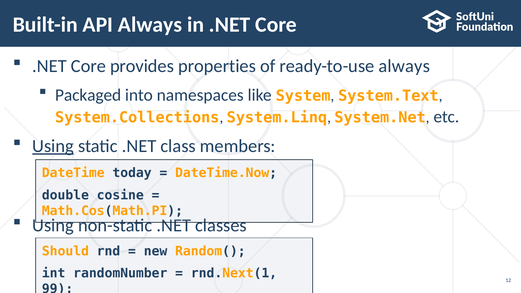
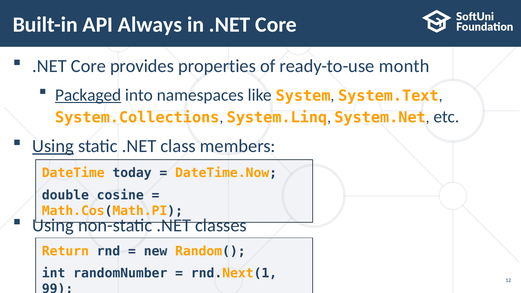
ready-to-use always: always -> month
Packaged underline: none -> present
Should: Should -> Return
